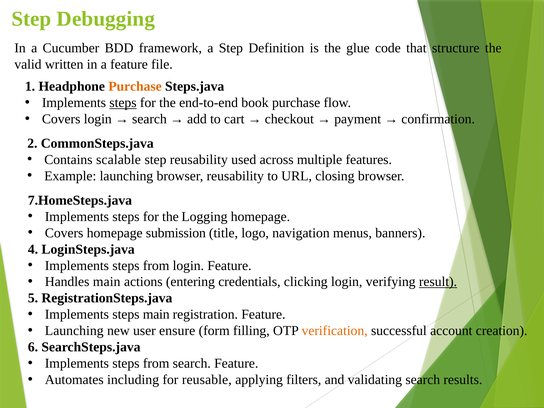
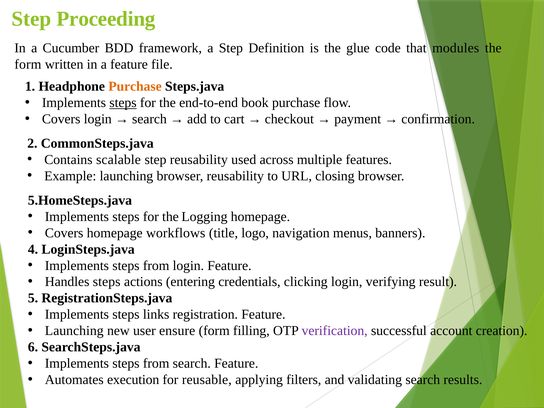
Debugging: Debugging -> Proceeding
structure: structure -> modules
valid at (28, 64): valid -> form
7.HomeSteps.java: 7.HomeSteps.java -> 5.HomeSteps.java
submission: submission -> workflows
Handles main: main -> steps
result underline: present -> none
steps main: main -> links
verification colour: orange -> purple
including: including -> execution
